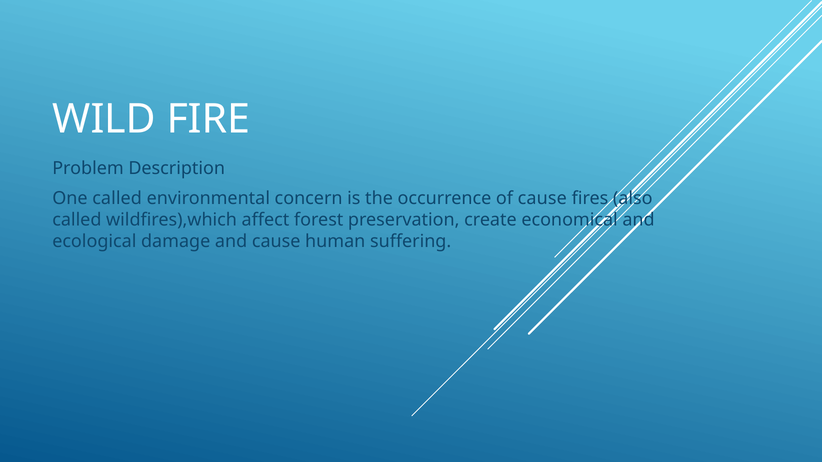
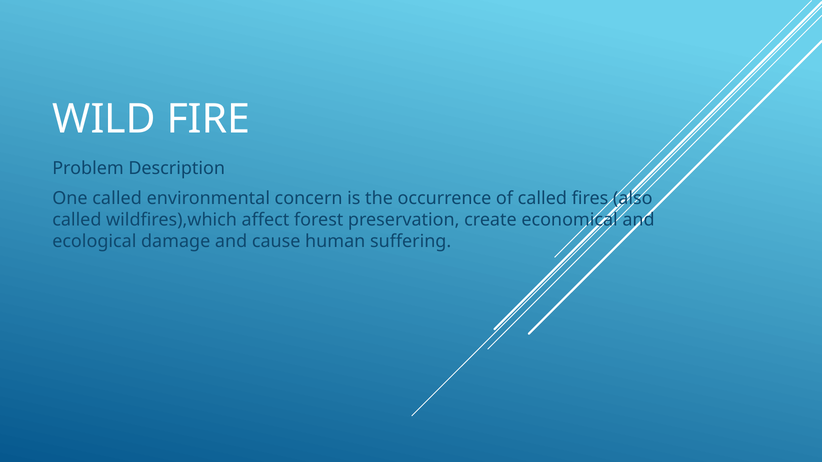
of cause: cause -> called
